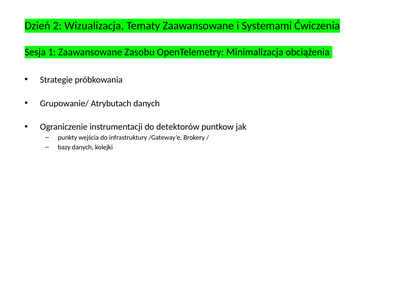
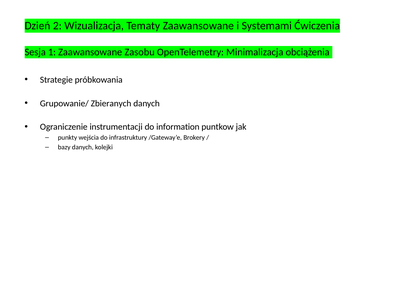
Atrybutach: Atrybutach -> Zbieranych
detektorów: detektorów -> information
